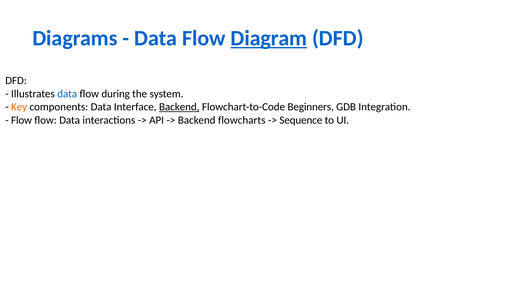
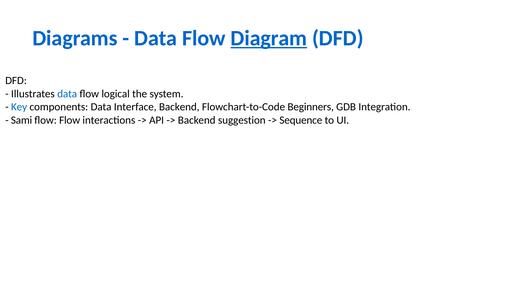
during: during -> logical
Key colour: orange -> blue
Backend at (179, 107) underline: present -> none
Flow at (22, 120): Flow -> Sami
flow Data: Data -> Flow
flowcharts: flowcharts -> suggestion
